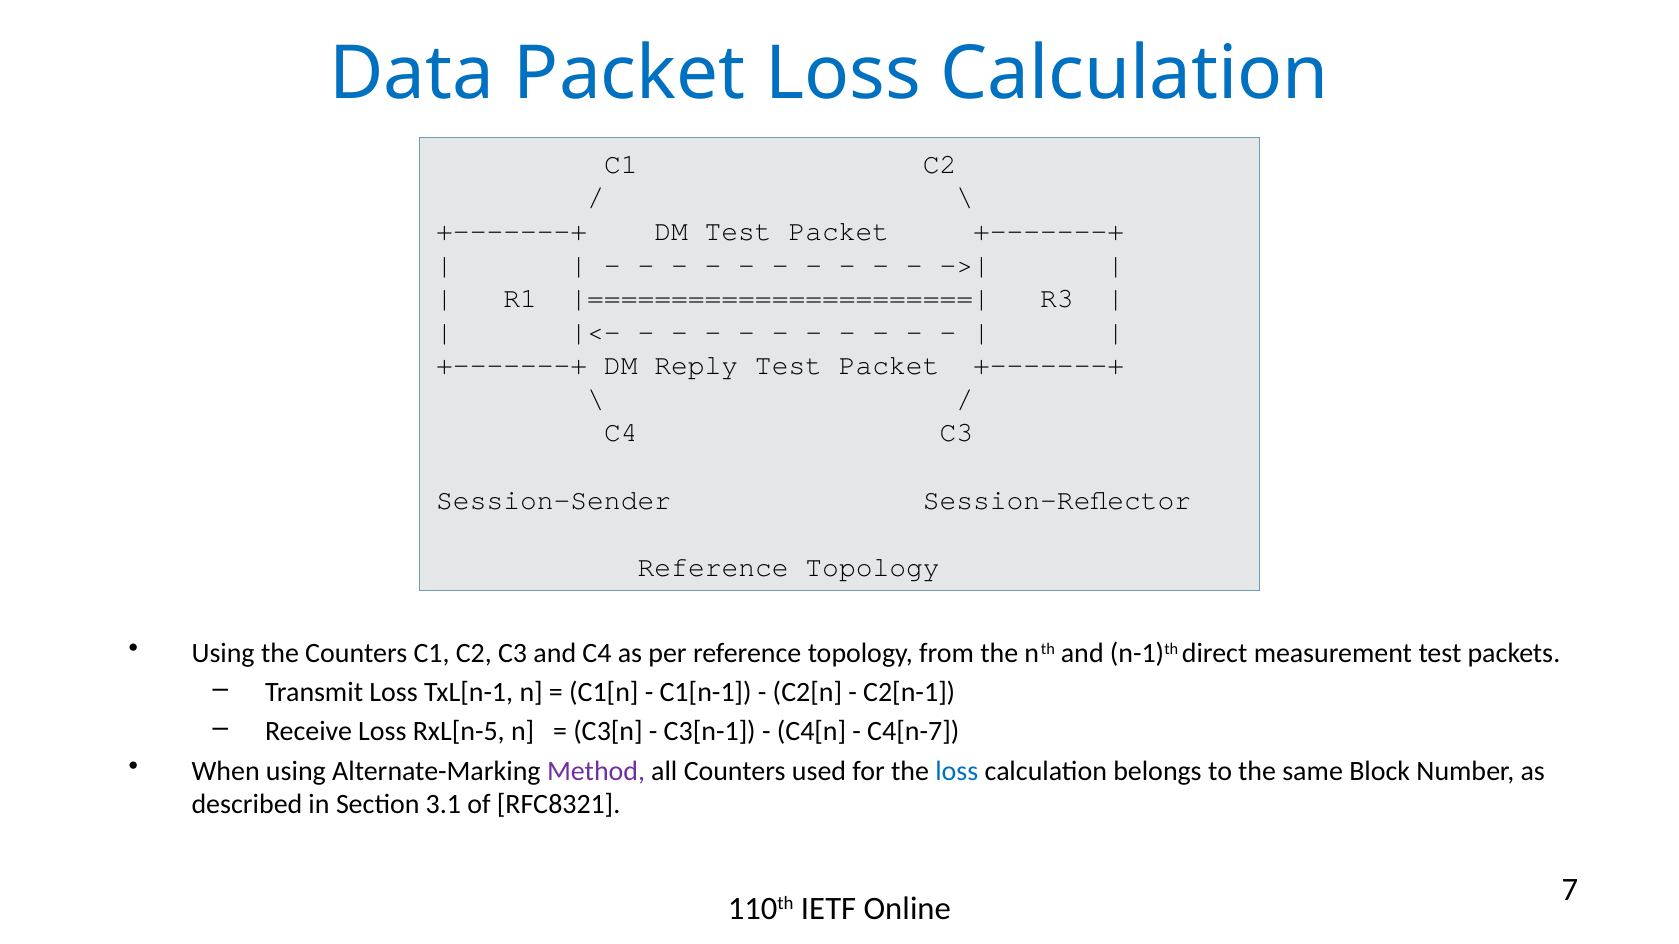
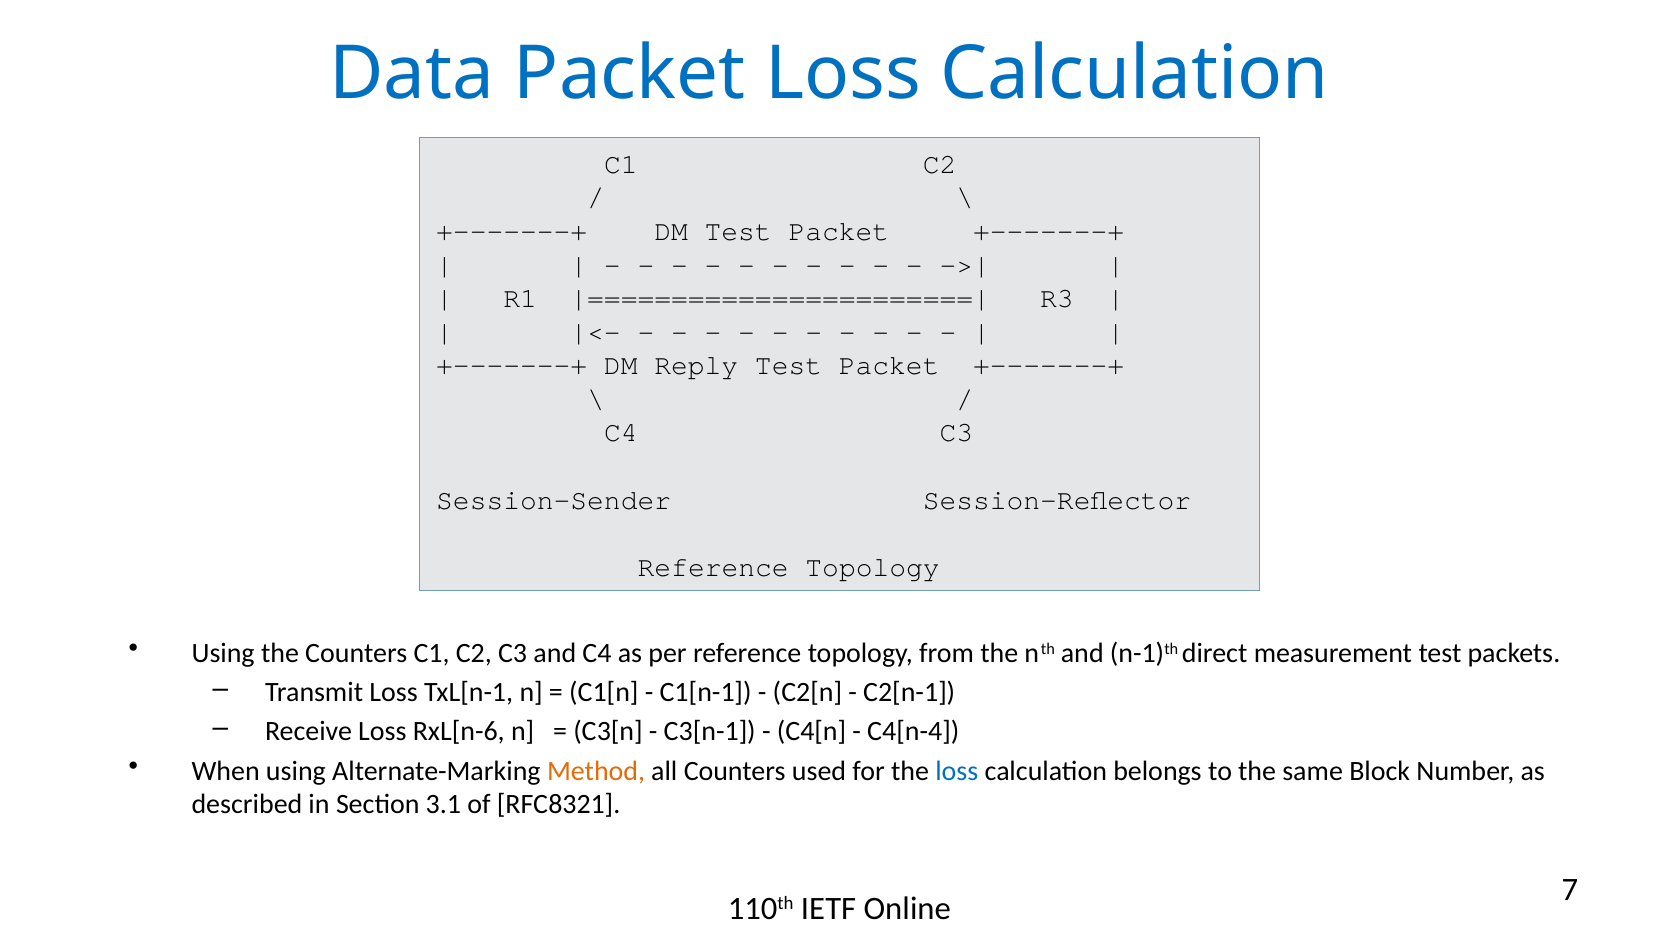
RxL[n-5: RxL[n-5 -> RxL[n-6
C4[n-7: C4[n-7 -> C4[n-4
Method colour: purple -> orange
